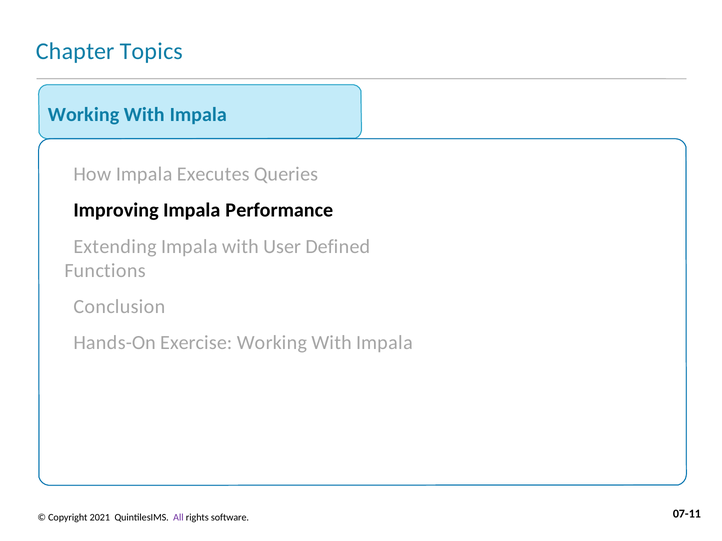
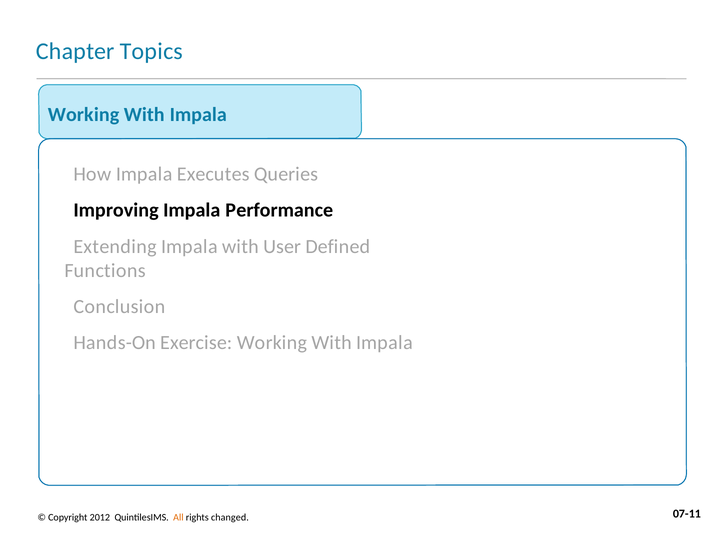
2021: 2021 -> 2012
All colour: purple -> orange
software: software -> changed
